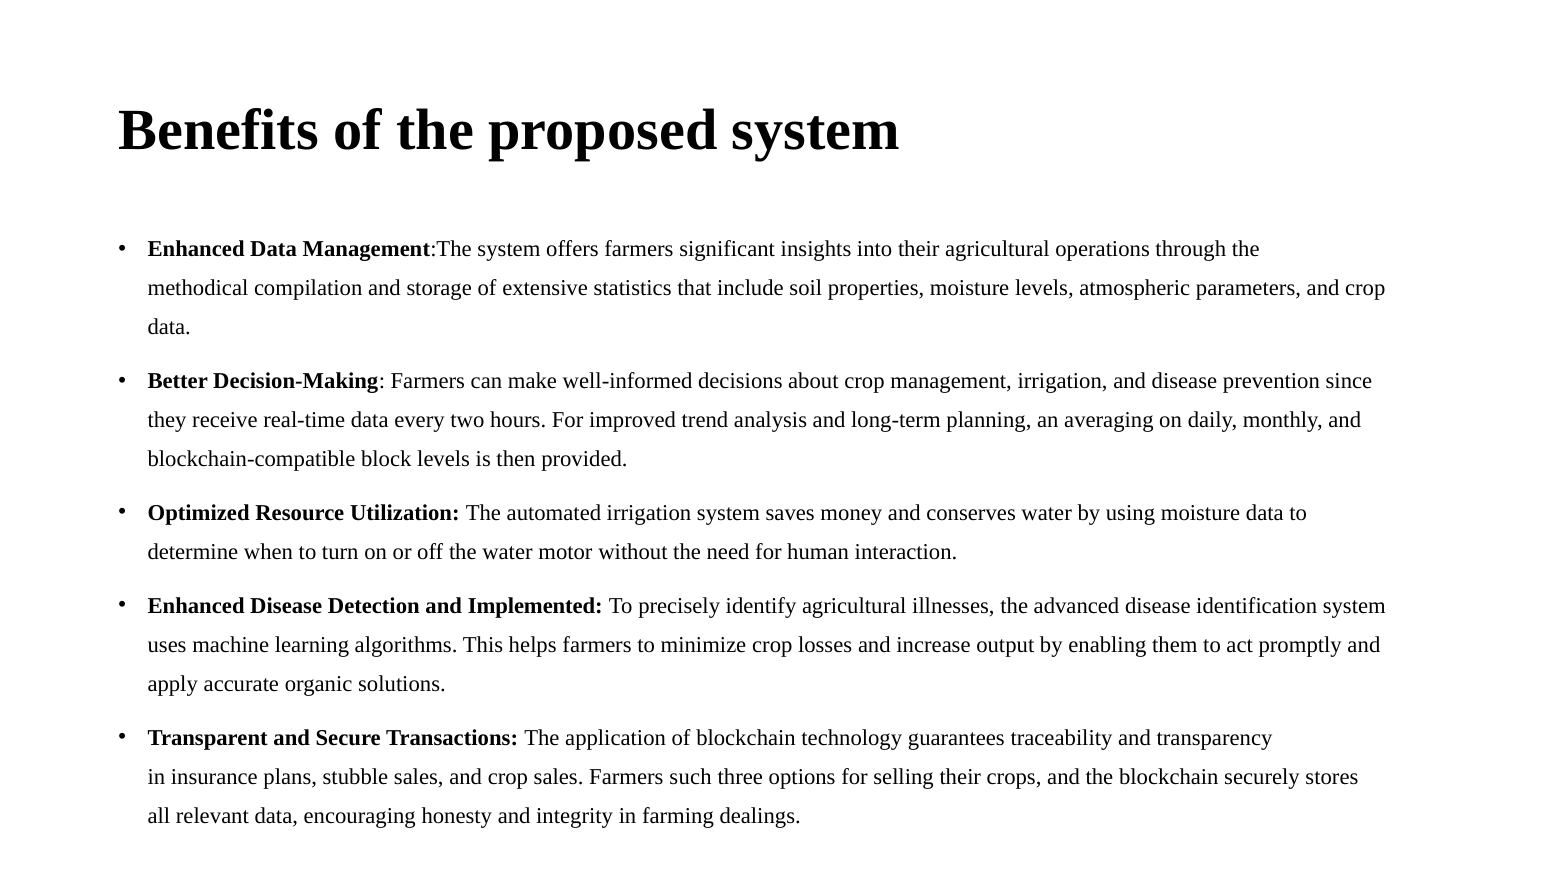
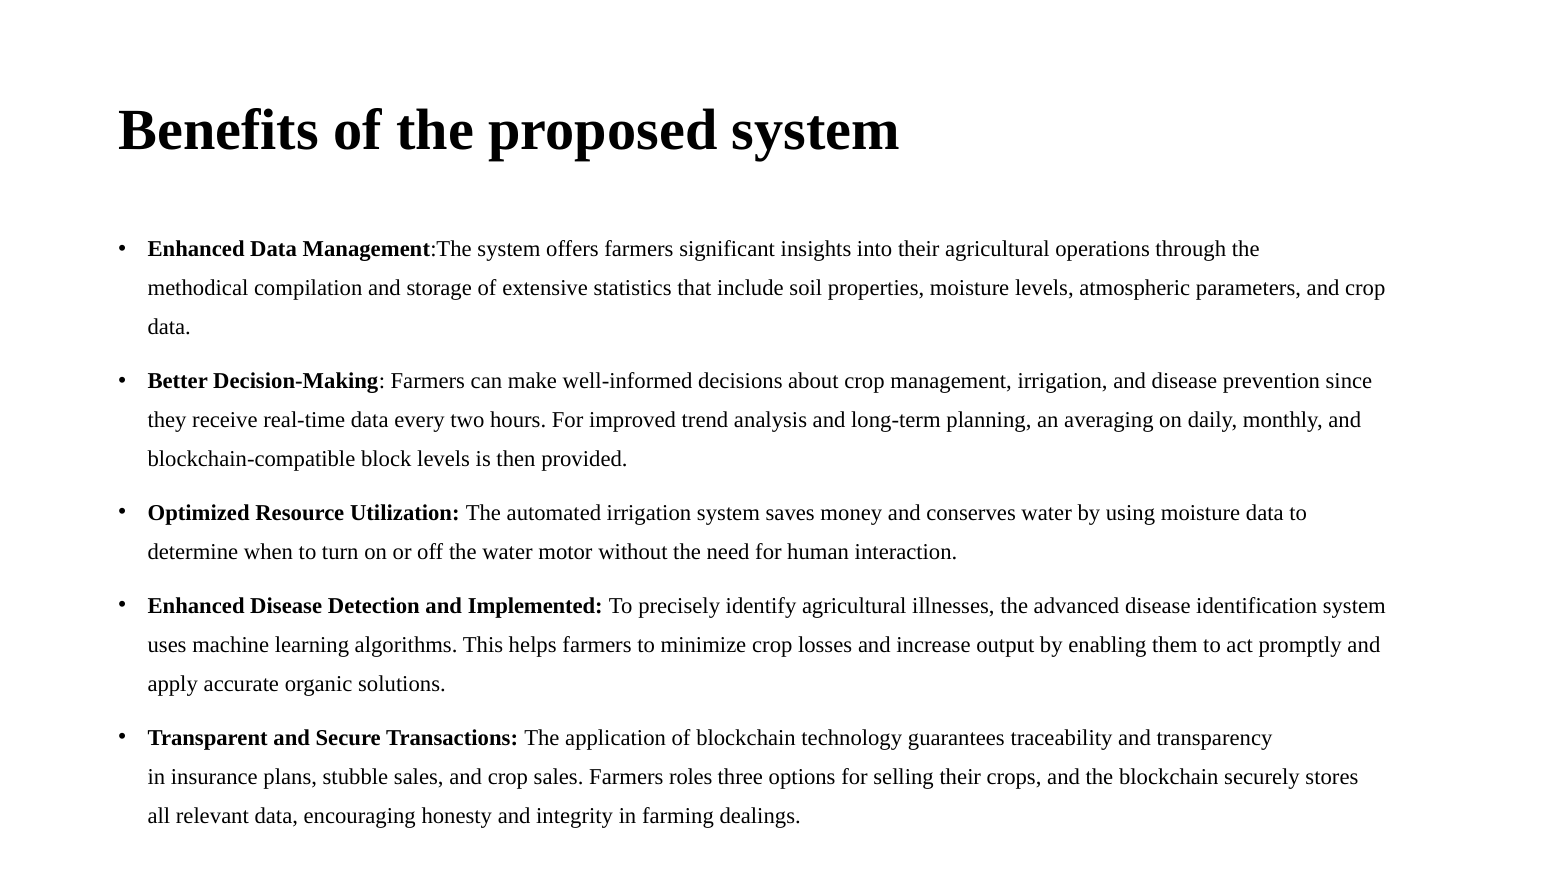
such: such -> roles
